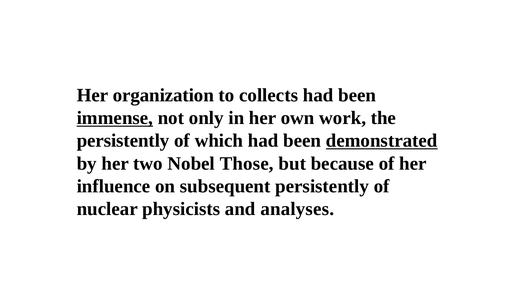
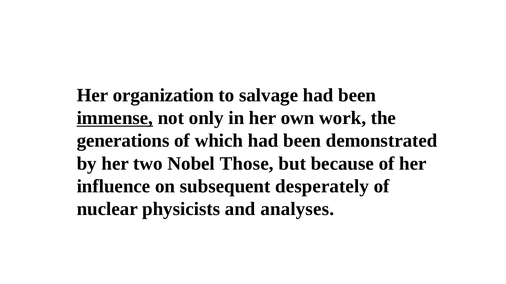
collects: collects -> salvage
persistently at (123, 141): persistently -> generations
demonstrated underline: present -> none
subsequent persistently: persistently -> desperately
